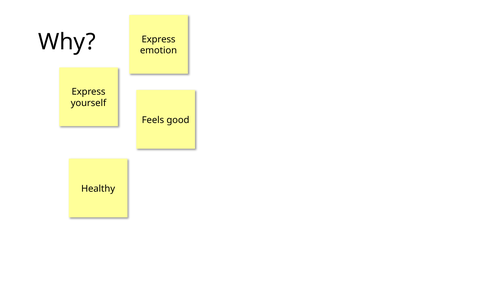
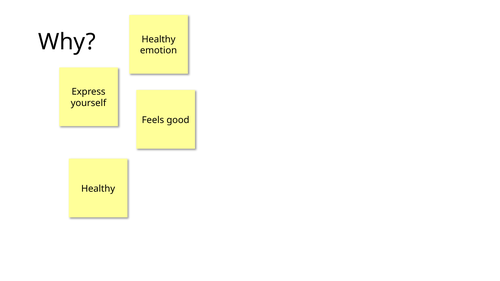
Express at (159, 39): Express -> Healthy
